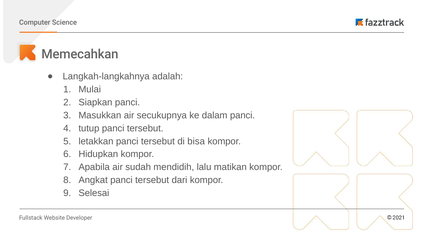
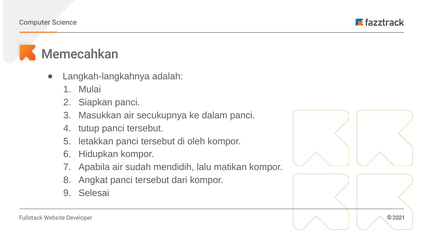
bisa: bisa -> oleh
